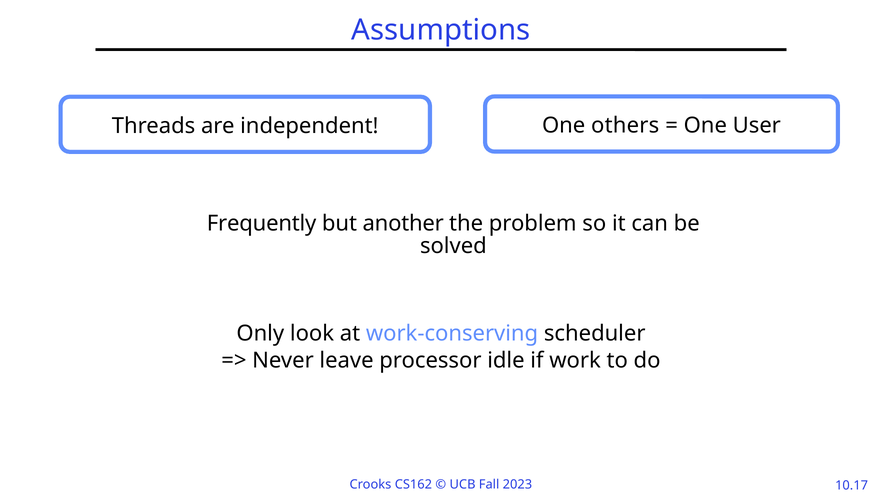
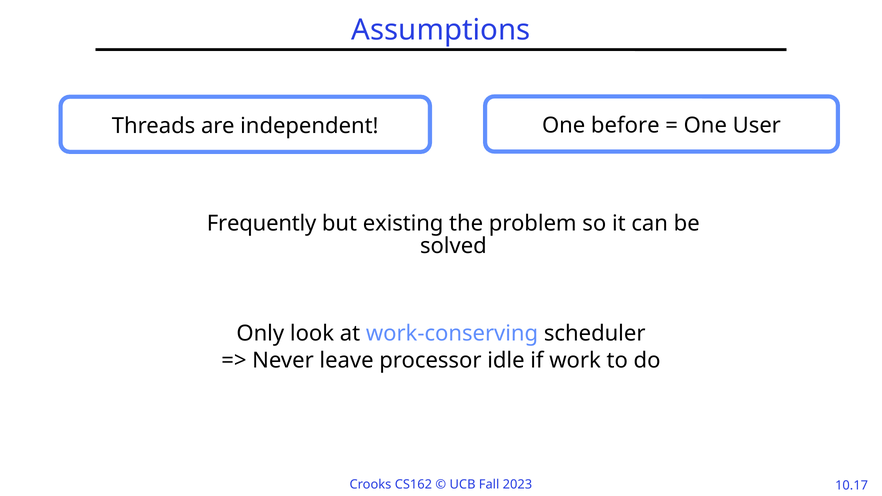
others: others -> before
another: another -> existing
